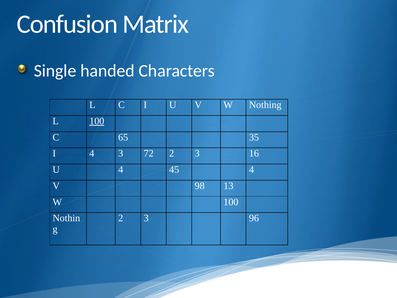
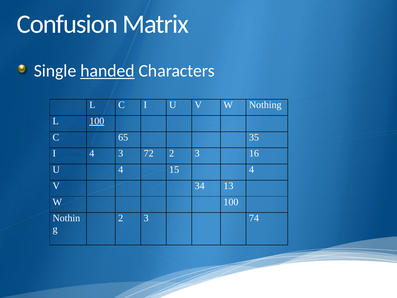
handed underline: none -> present
45: 45 -> 15
98: 98 -> 34
96: 96 -> 74
